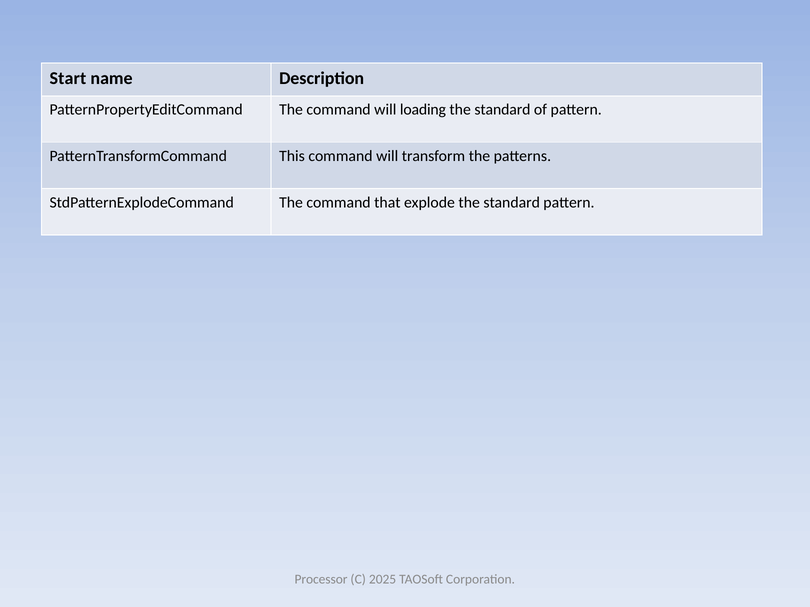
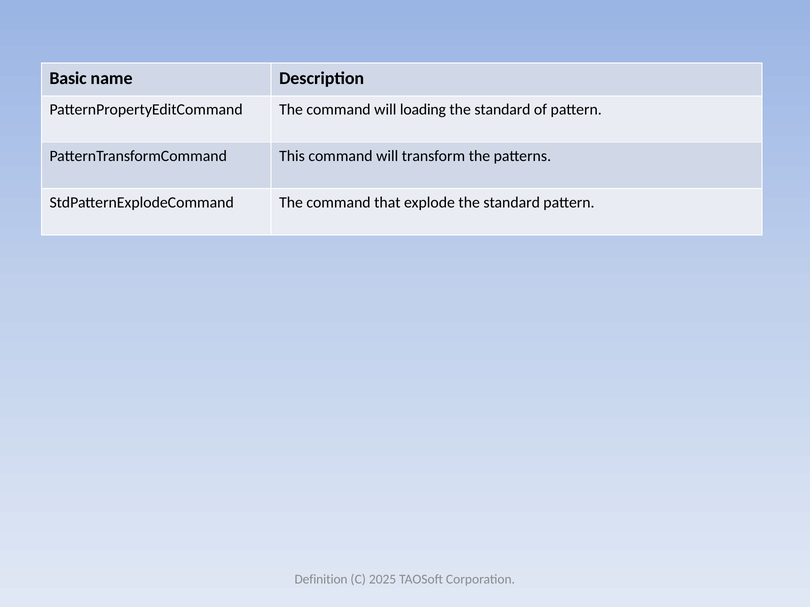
Start: Start -> Basic
Processor: Processor -> Definition
